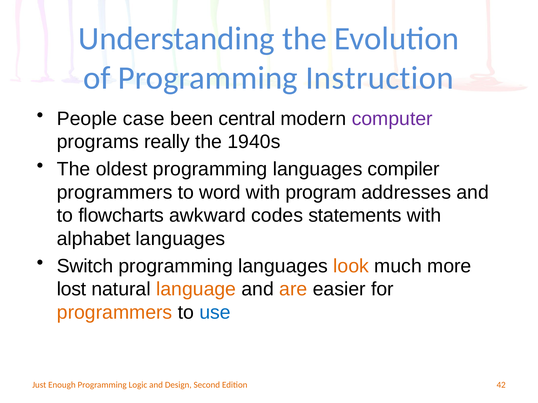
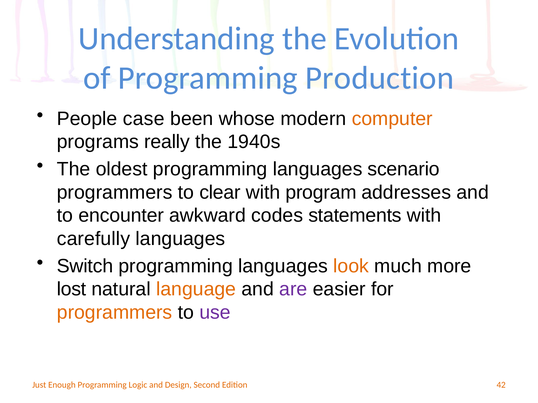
Instruction: Instruction -> Production
central: central -> whose
computer colour: purple -> orange
compiler: compiler -> scenario
word: word -> clear
flowcharts: flowcharts -> encounter
alphabet: alphabet -> carefully
are colour: orange -> purple
use colour: blue -> purple
